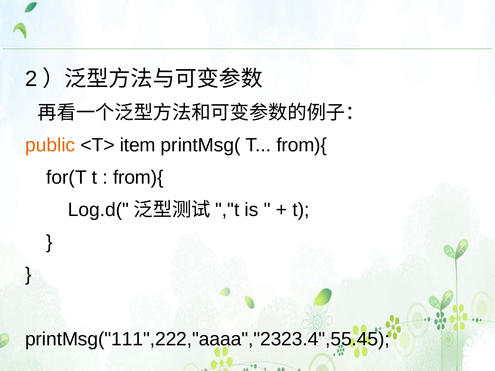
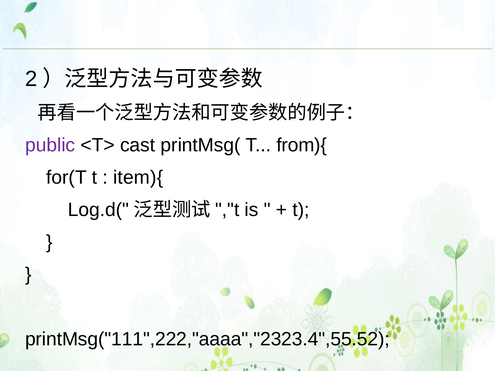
public colour: orange -> purple
item: item -> cast
from){ at (138, 178): from){ -> item){
printMsg("111",222,"aaaa","2323.4",55.45: printMsg("111",222,"aaaa","2323.4",55.45 -> printMsg("111",222,"aaaa","2323.4",55.52
